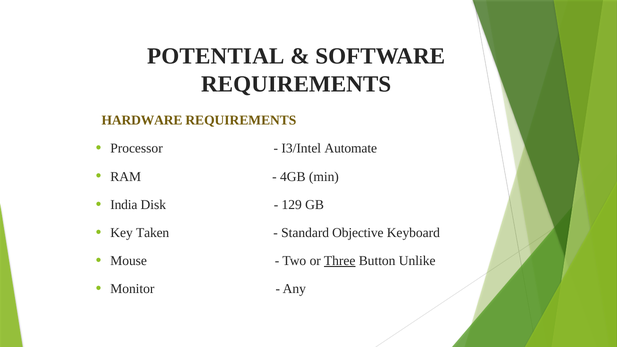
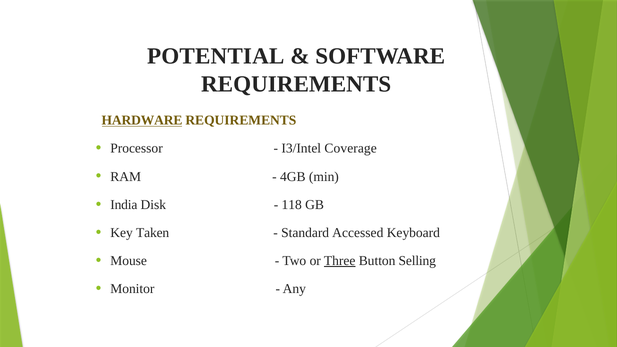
HARDWARE underline: none -> present
Automate: Automate -> Coverage
129: 129 -> 118
Objective: Objective -> Accessed
Unlike: Unlike -> Selling
